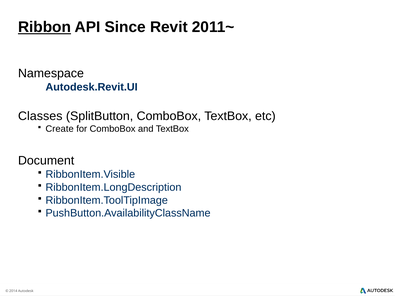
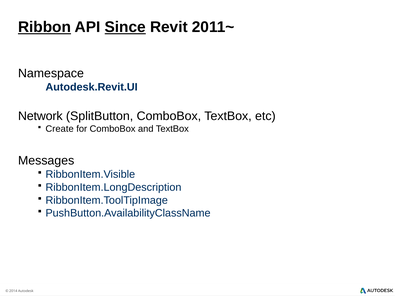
Since underline: none -> present
Classes: Classes -> Network
Document: Document -> Messages
